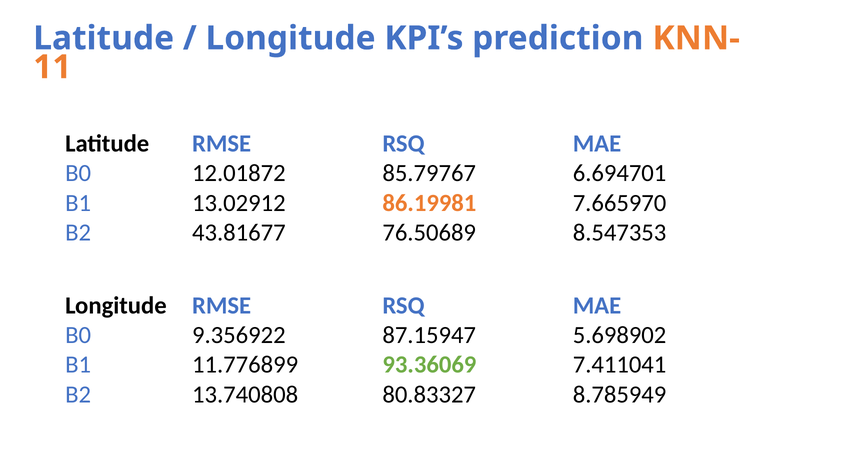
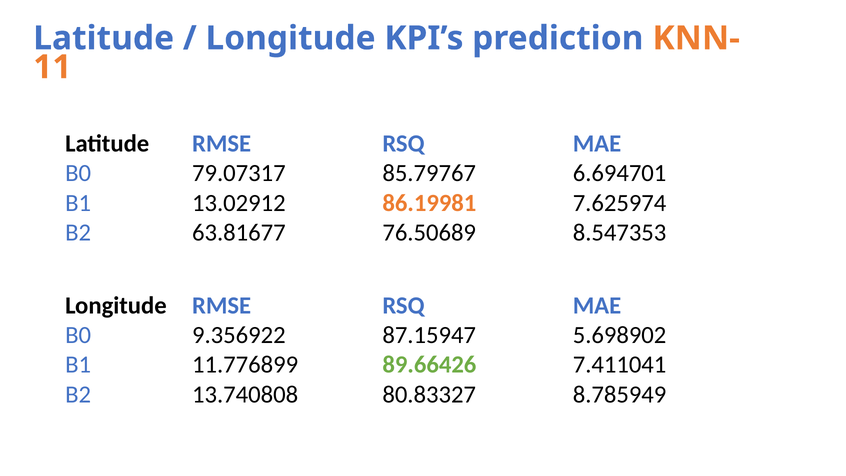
12.01872: 12.01872 -> 79.07317
7.665970: 7.665970 -> 7.625974
43.81677: 43.81677 -> 63.81677
93.36069: 93.36069 -> 89.66426
